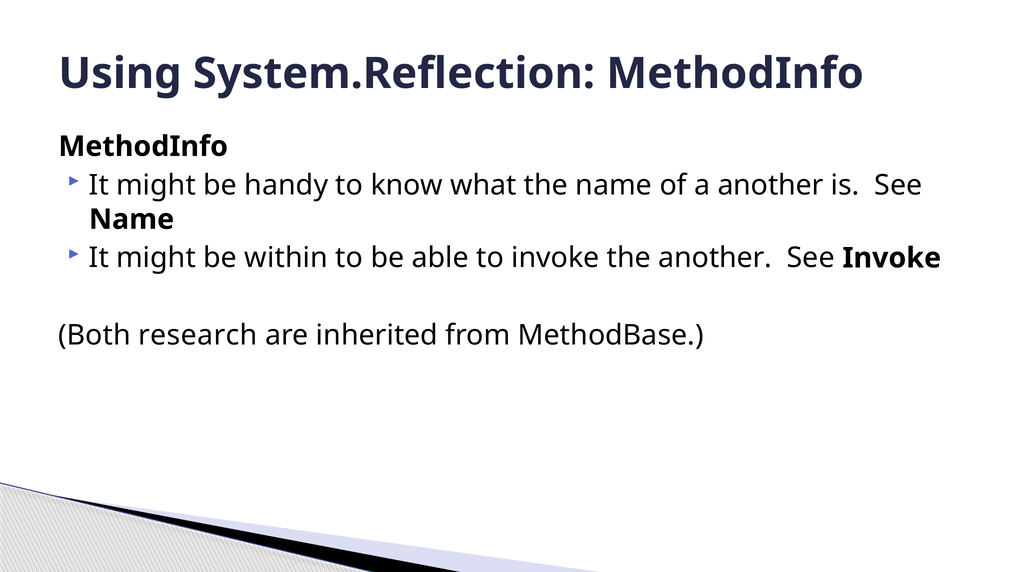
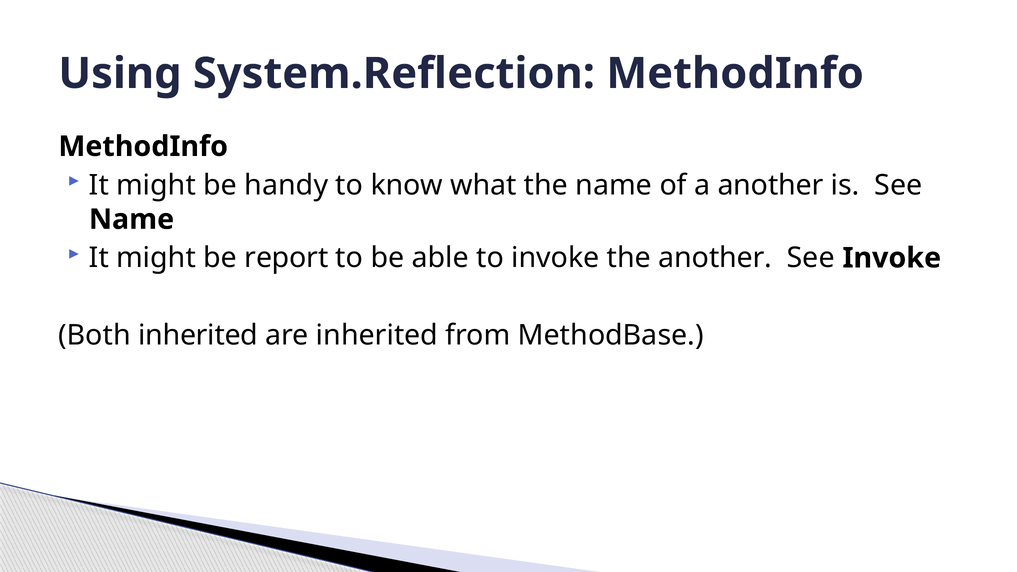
within: within -> report
Both research: research -> inherited
